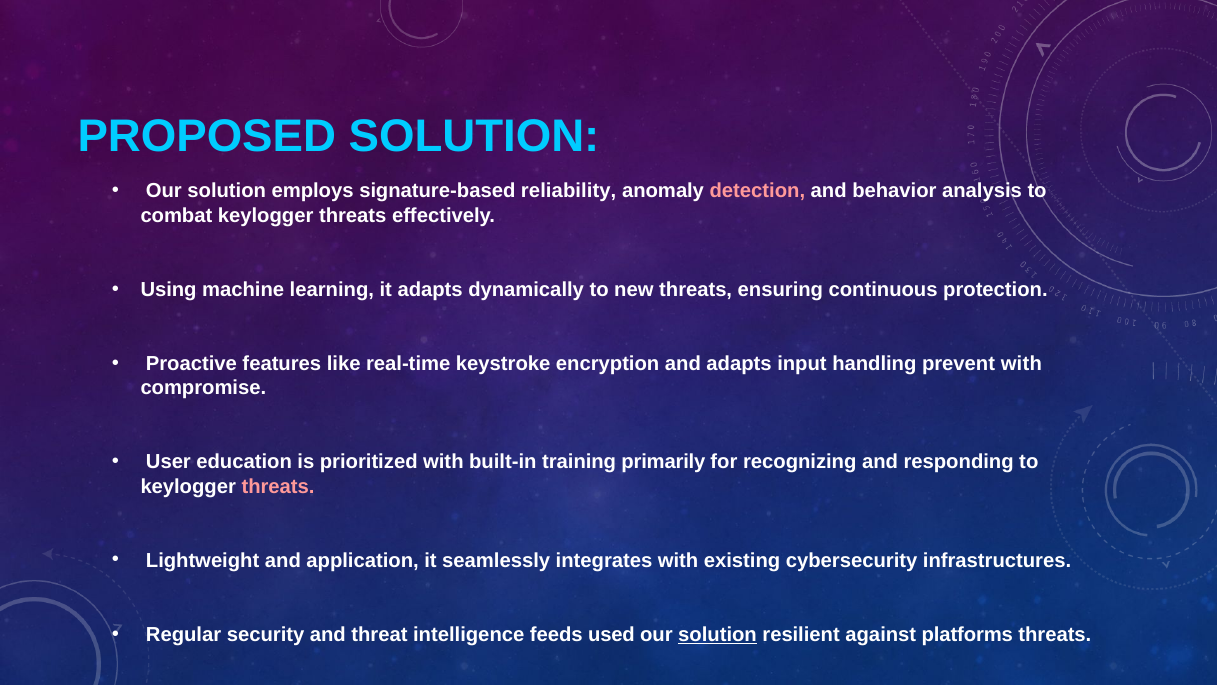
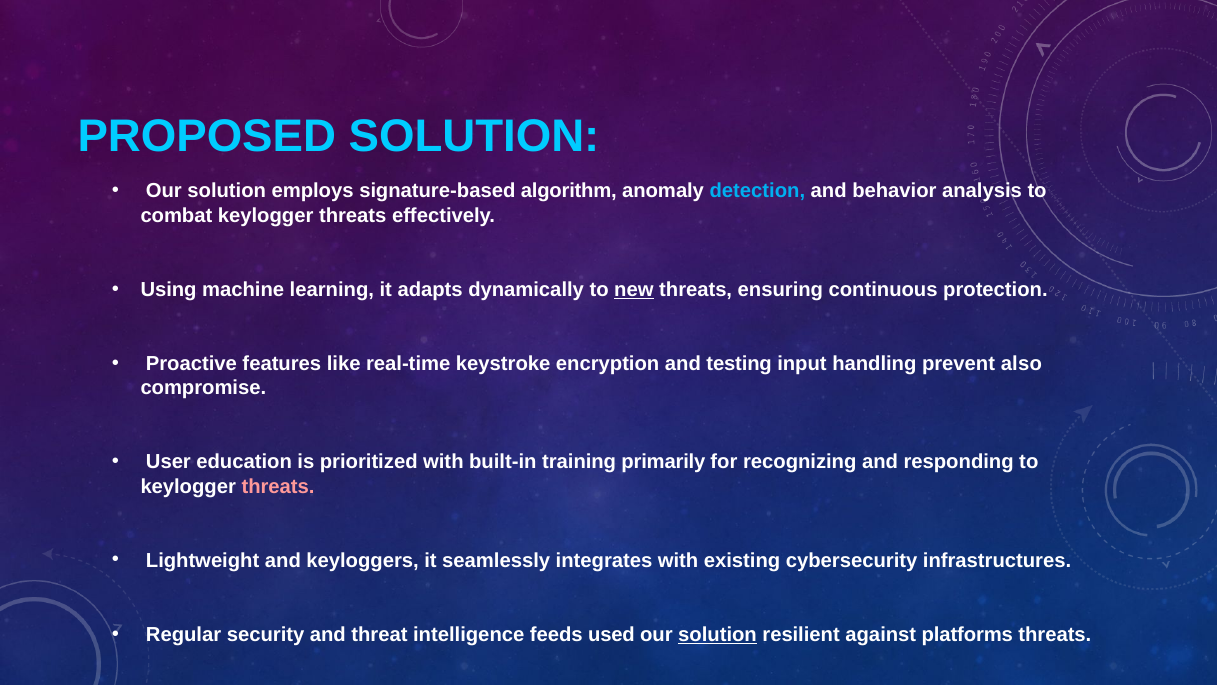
reliability: reliability -> algorithm
detection colour: pink -> light blue
new underline: none -> present
and adapts: adapts -> testing
prevent with: with -> also
application: application -> keyloggers
